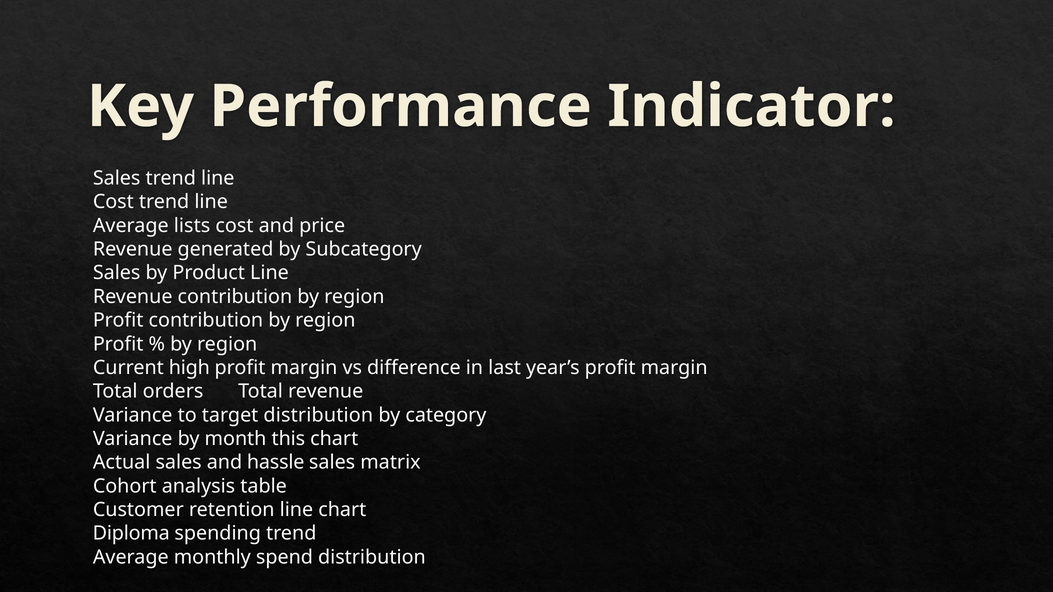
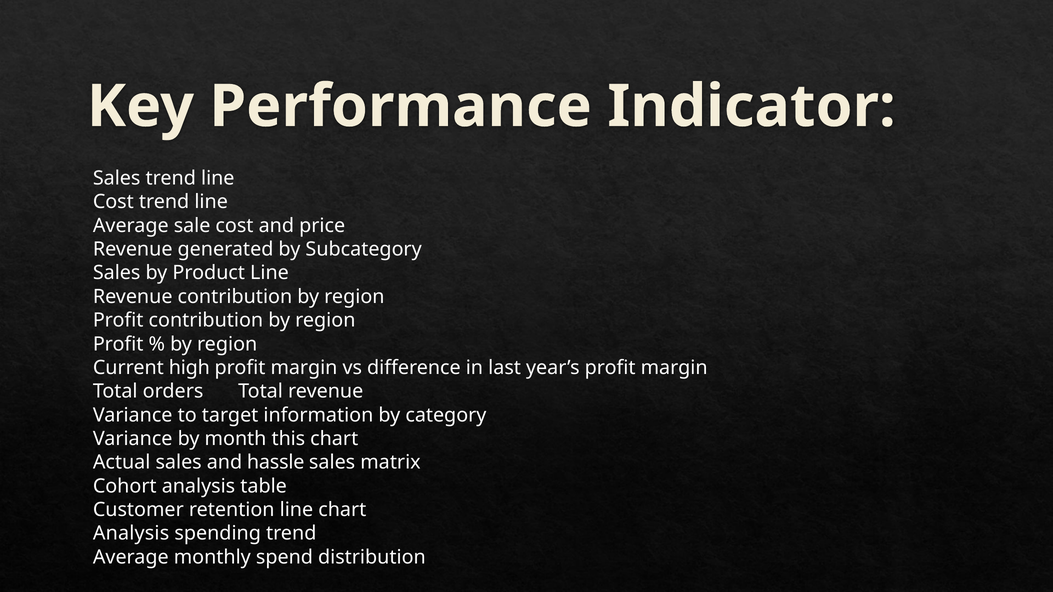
lists: lists -> sale
target distribution: distribution -> information
Diploma at (131, 534): Diploma -> Analysis
